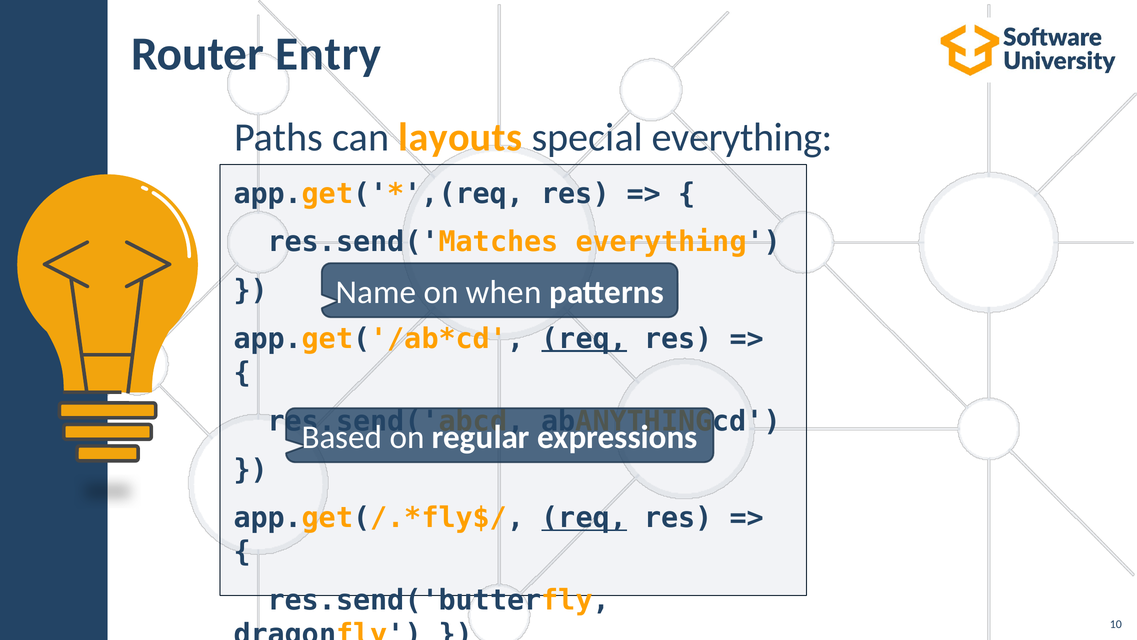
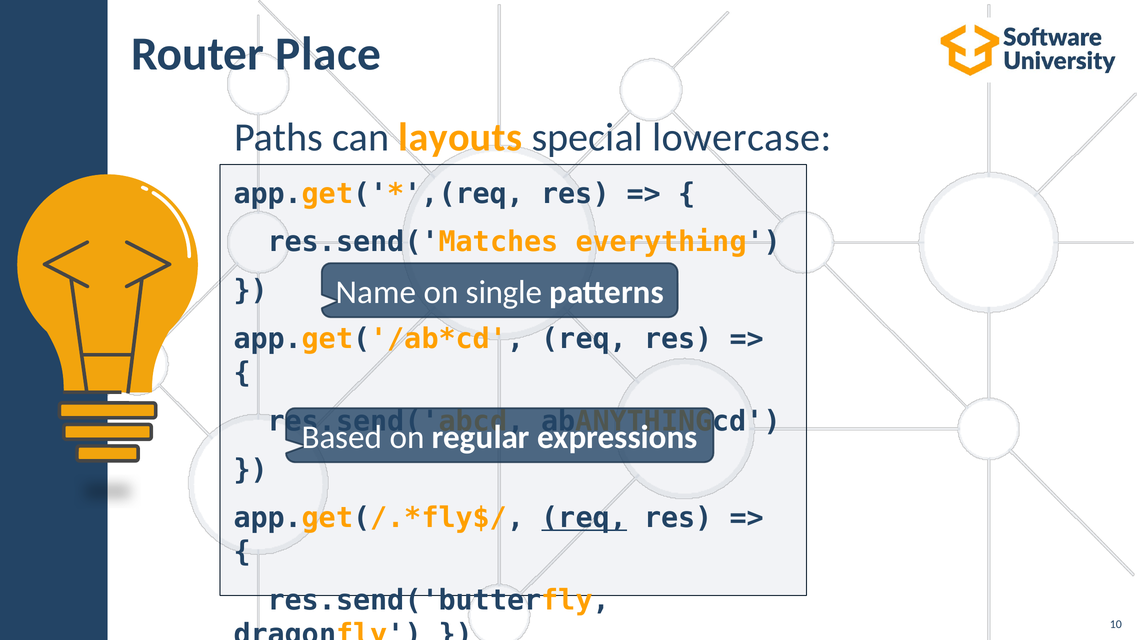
Entry: Entry -> Place
special everything: everything -> lowercase
when: when -> single
req at (584, 339) underline: present -> none
